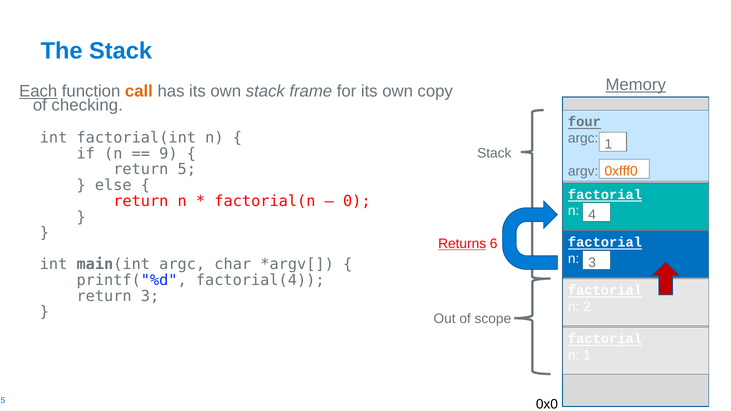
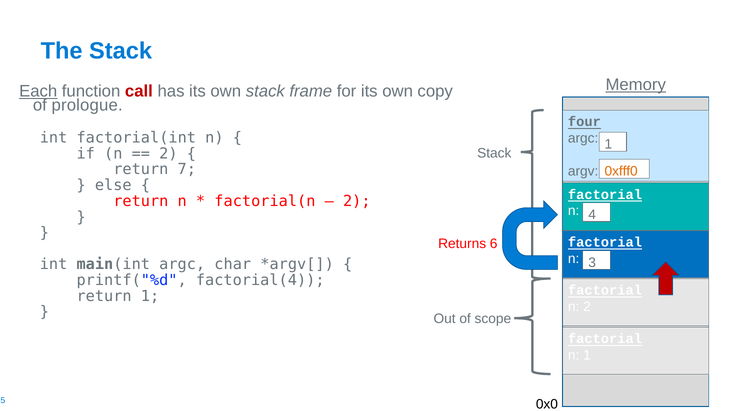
call colour: orange -> red
checking: checking -> prologue
9 at (168, 154): 9 -> 2
5: 5 -> 7
0 at (357, 201): 0 -> 2
Returns underline: present -> none
return 3: 3 -> 1
